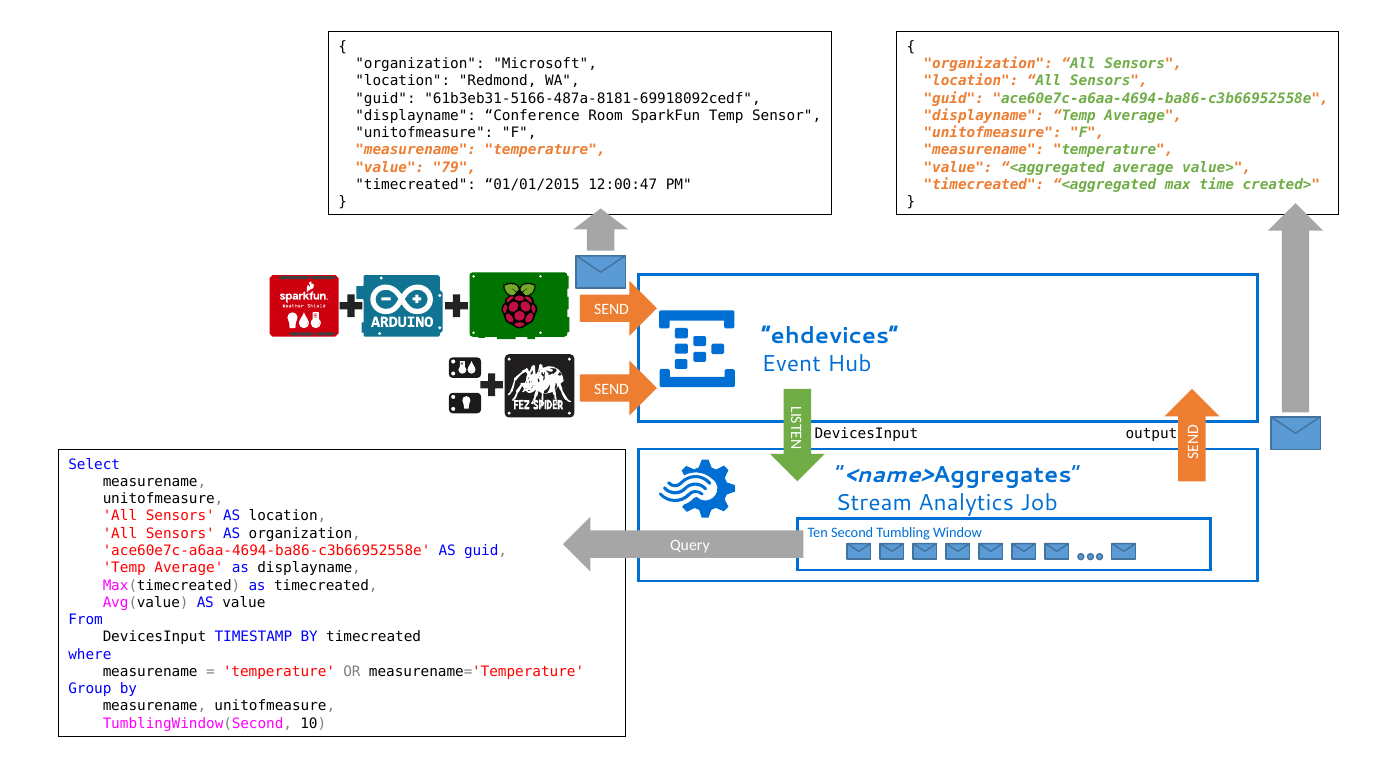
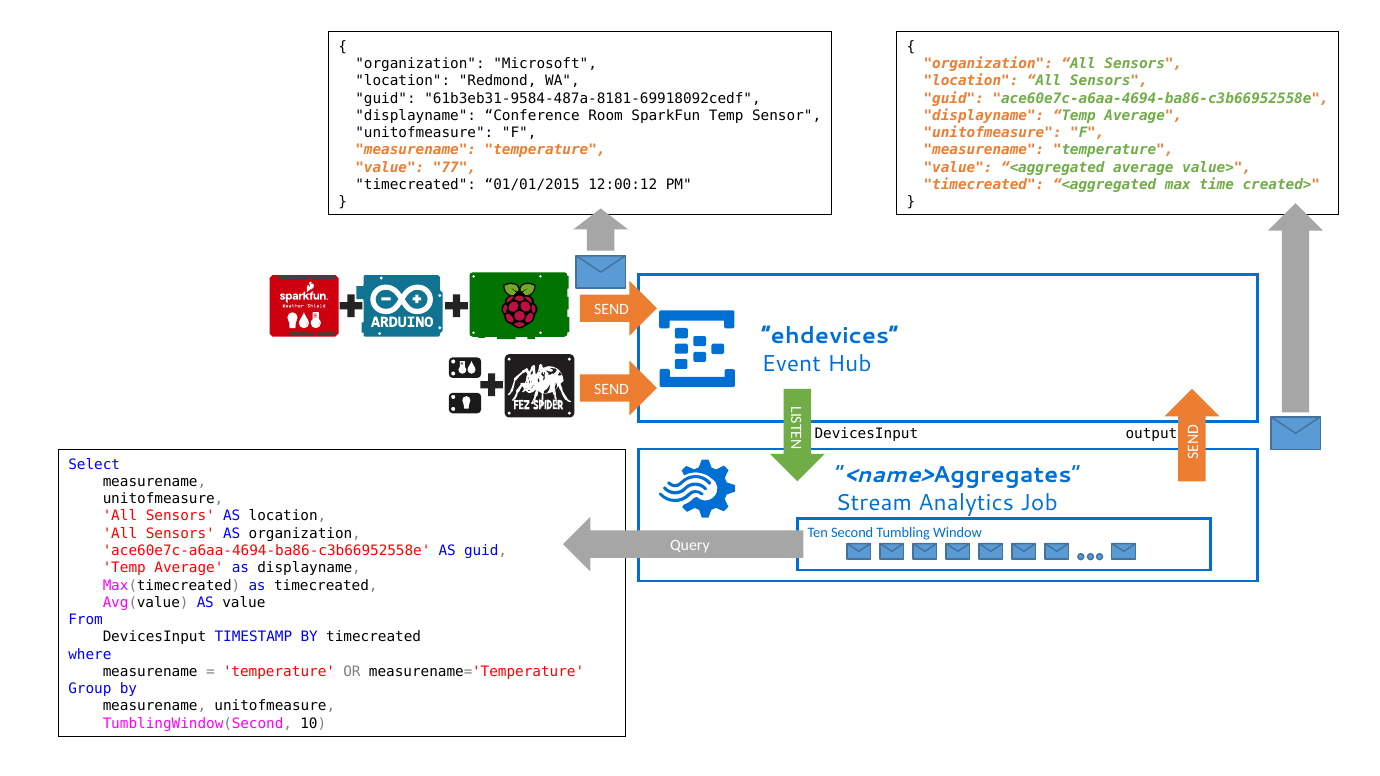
61b3eb31-5166-487a-8181-69918092cedf: 61b3eb31-5166-487a-8181-69918092cedf -> 61b3eb31-9584-487a-8181-69918092cedf
79: 79 -> 77
12:00:47: 12:00:47 -> 12:00:12
